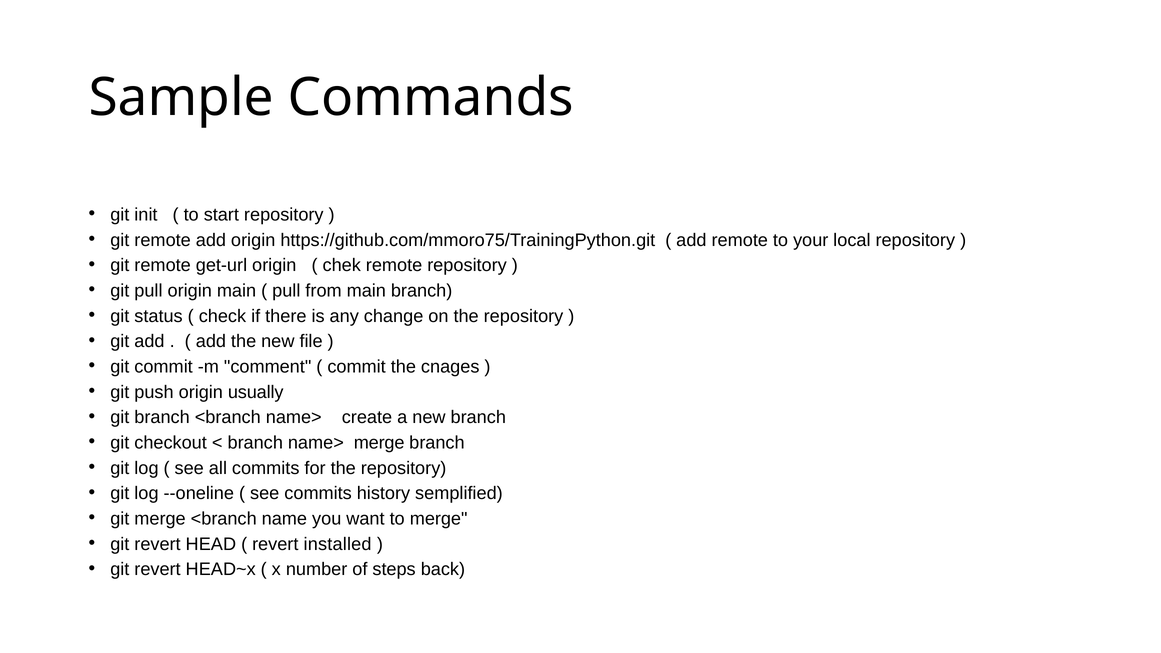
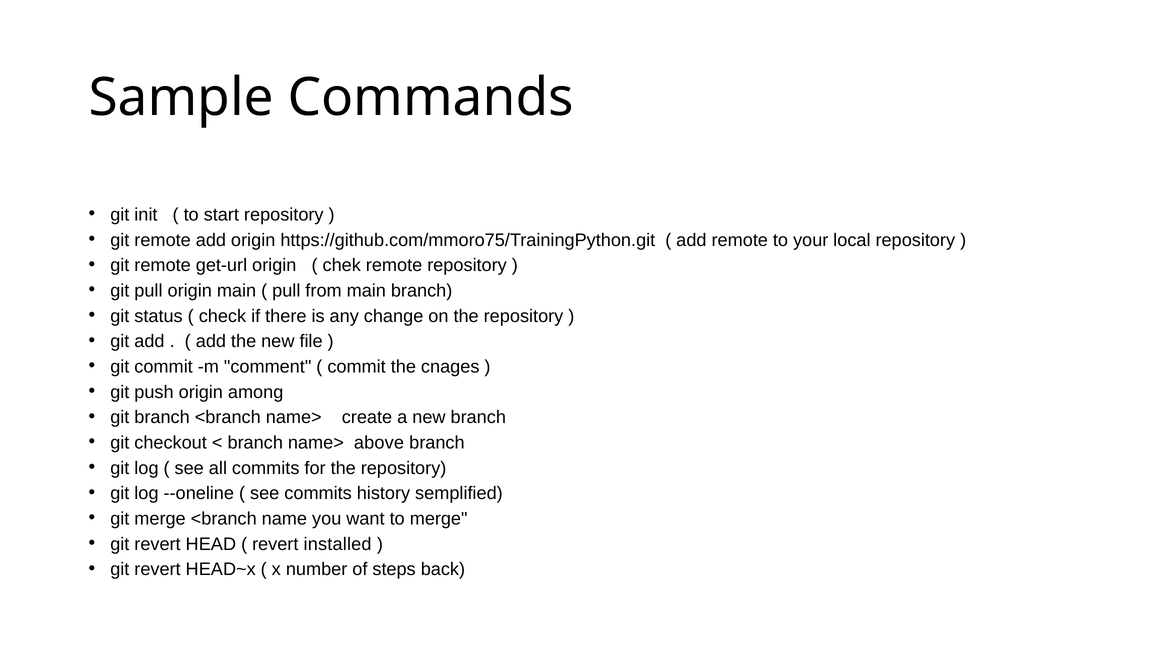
usually: usually -> among
name> merge: merge -> above
